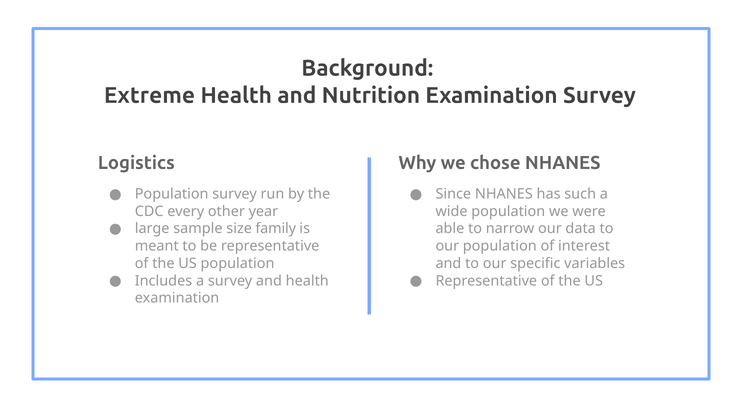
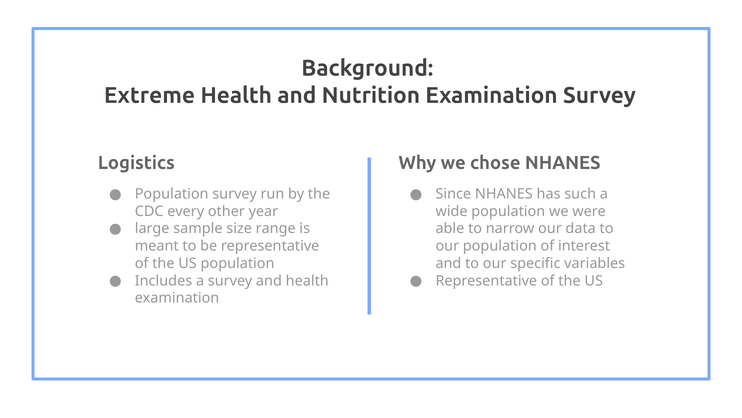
family: family -> range
